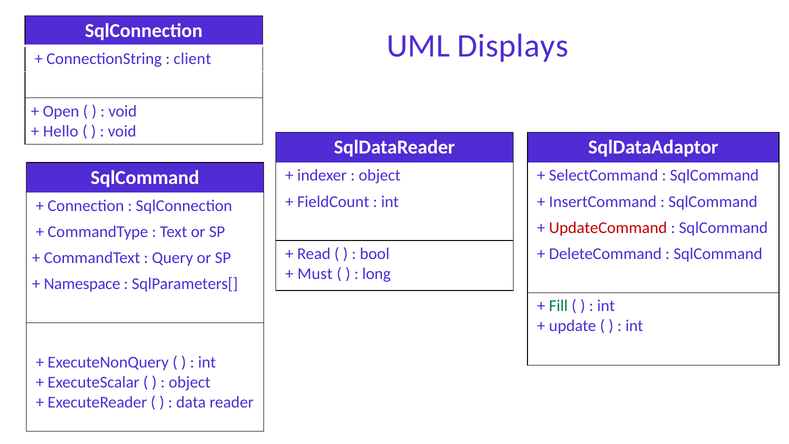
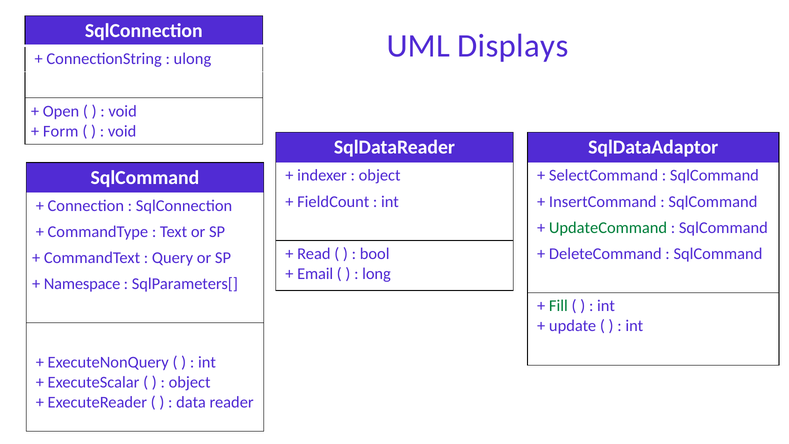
client: client -> ulong
Hello: Hello -> Form
UpdateCommand colour: red -> green
Must: Must -> Email
